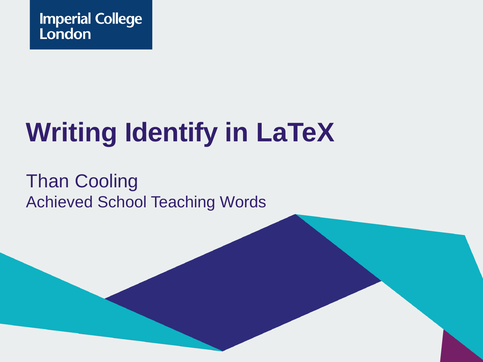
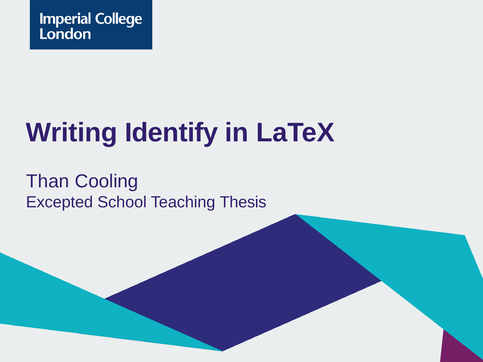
Achieved: Achieved -> Excepted
Words: Words -> Thesis
